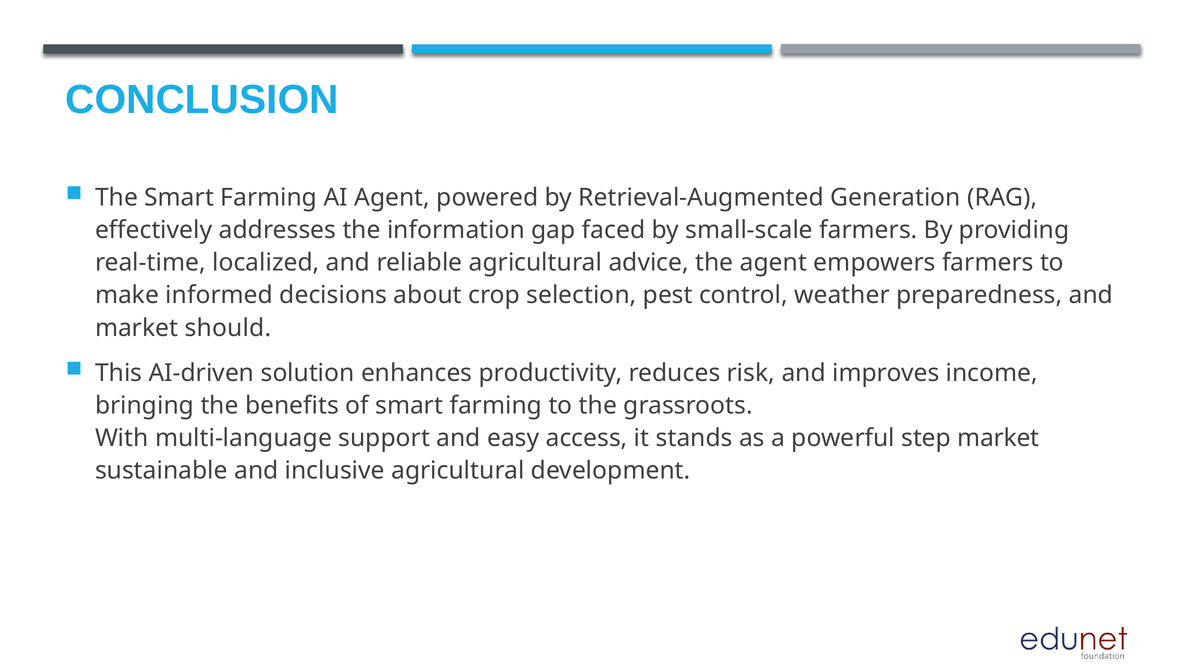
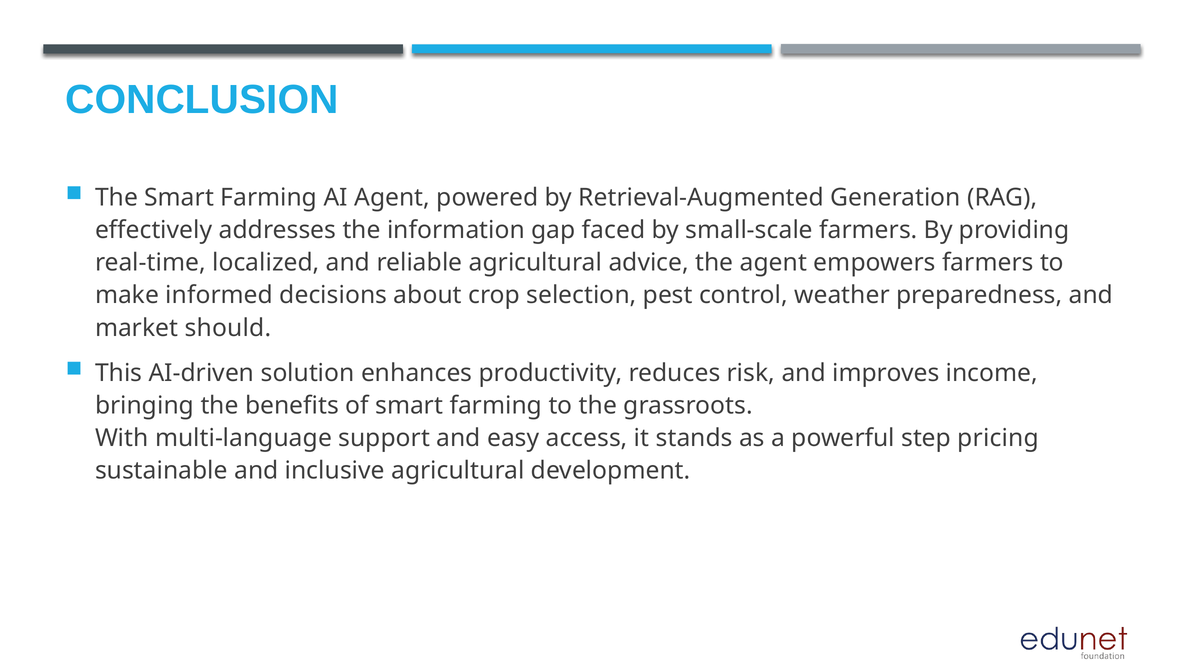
step market: market -> pricing
